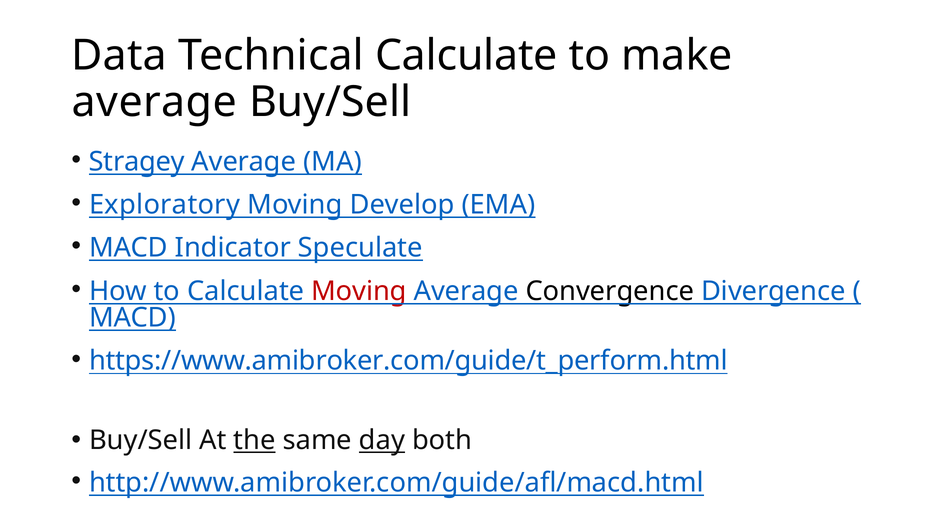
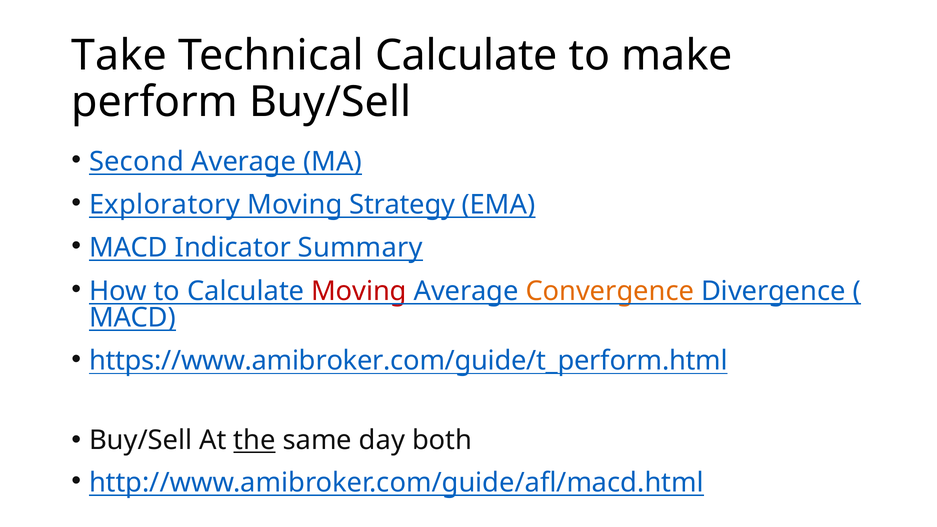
Data: Data -> Take
average at (154, 102): average -> perform
Stragey: Stragey -> Second
Develop: Develop -> Strategy
Speculate: Speculate -> Summary
Convergence colour: black -> orange
day underline: present -> none
